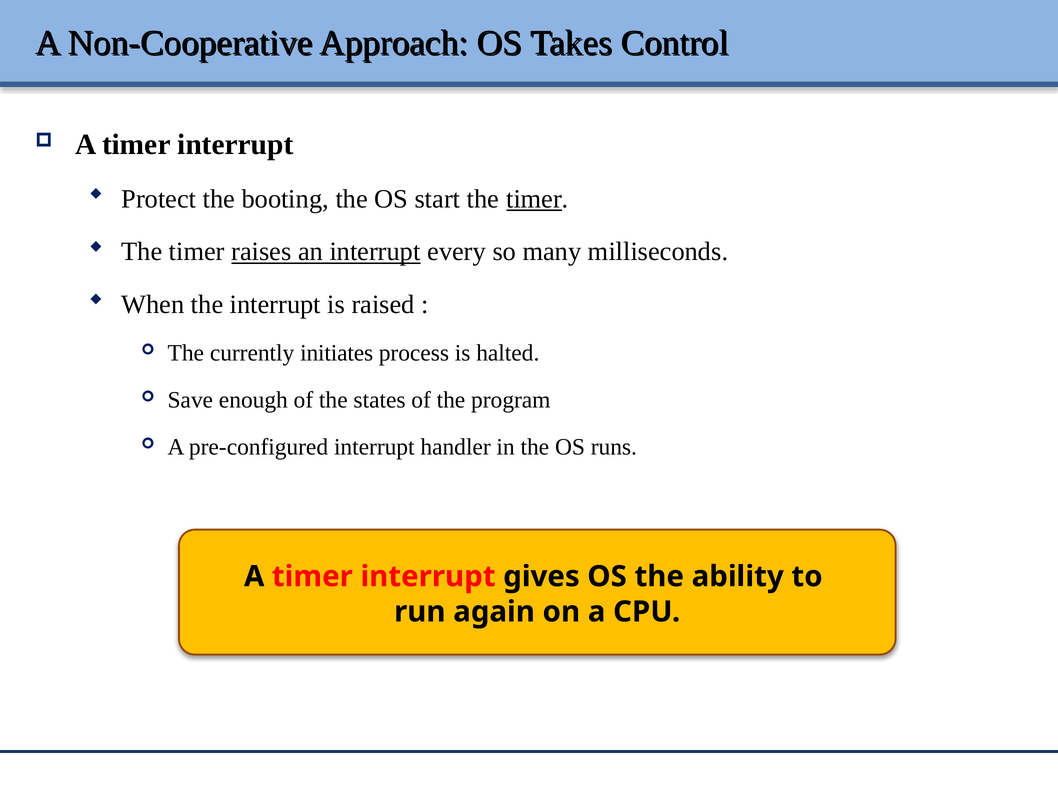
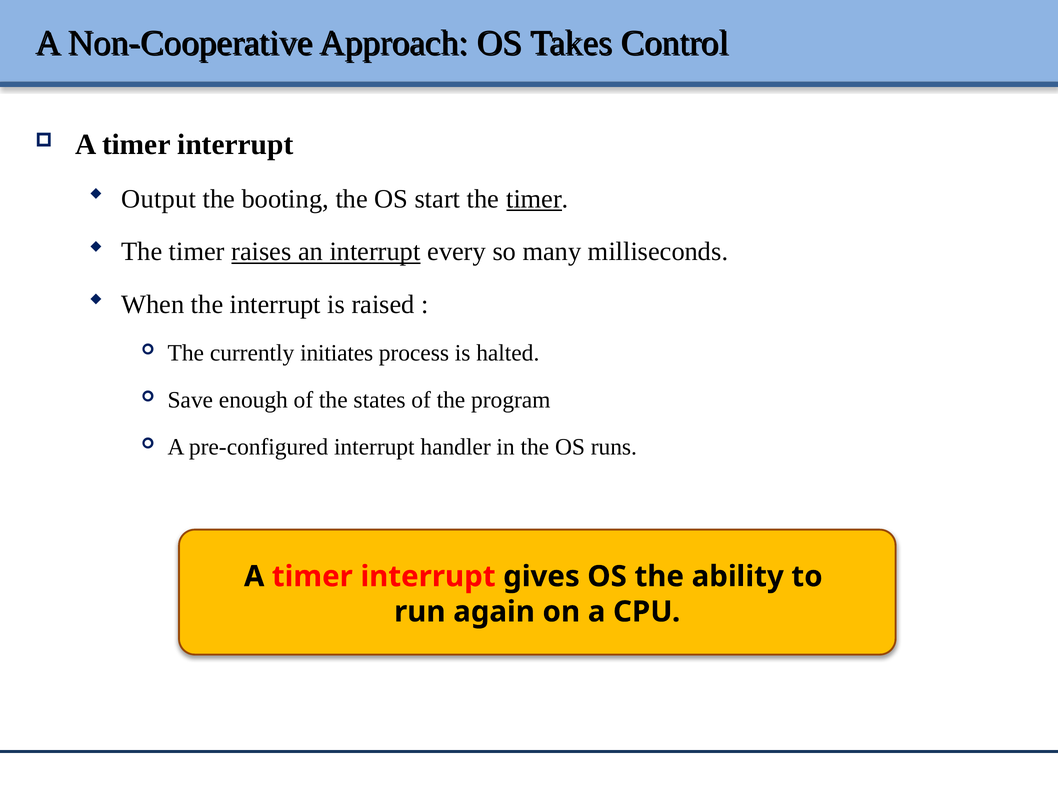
Protect: Protect -> Output
